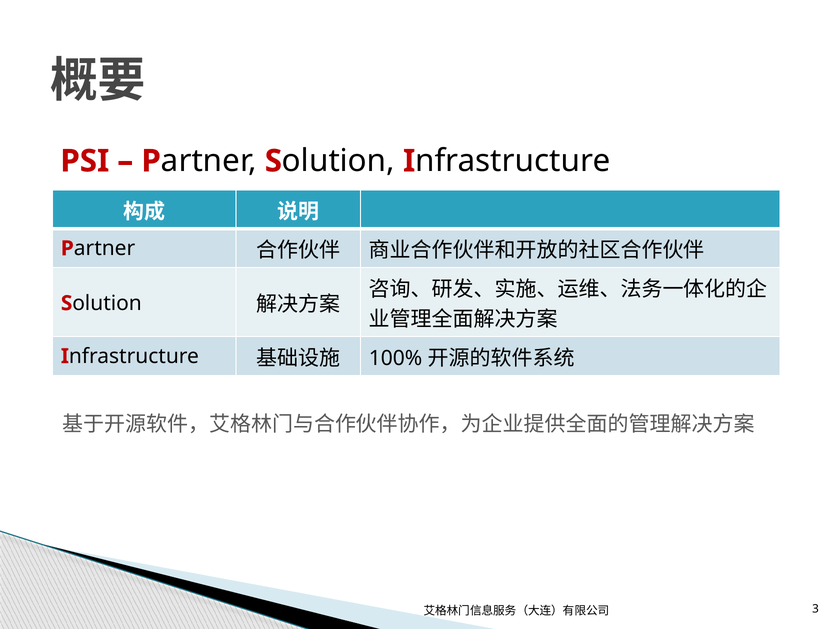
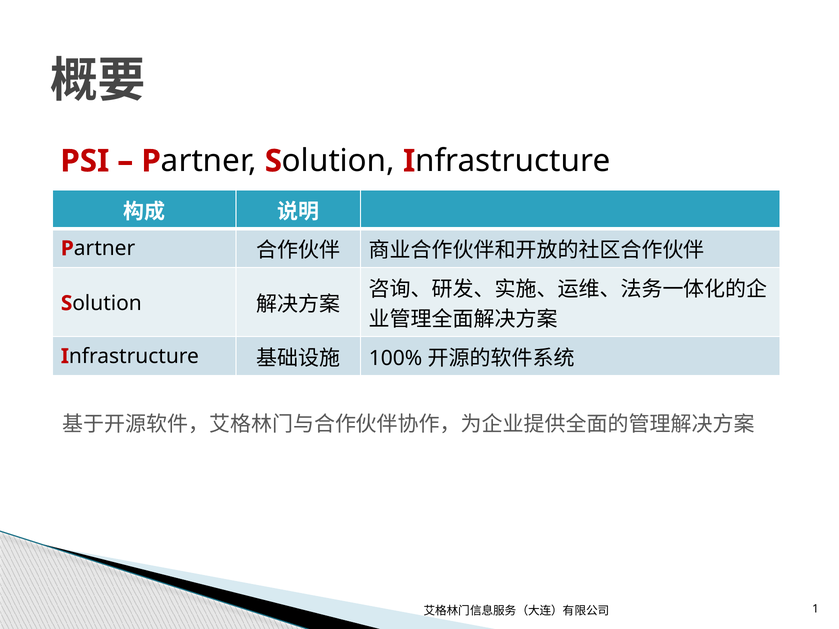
3: 3 -> 1
